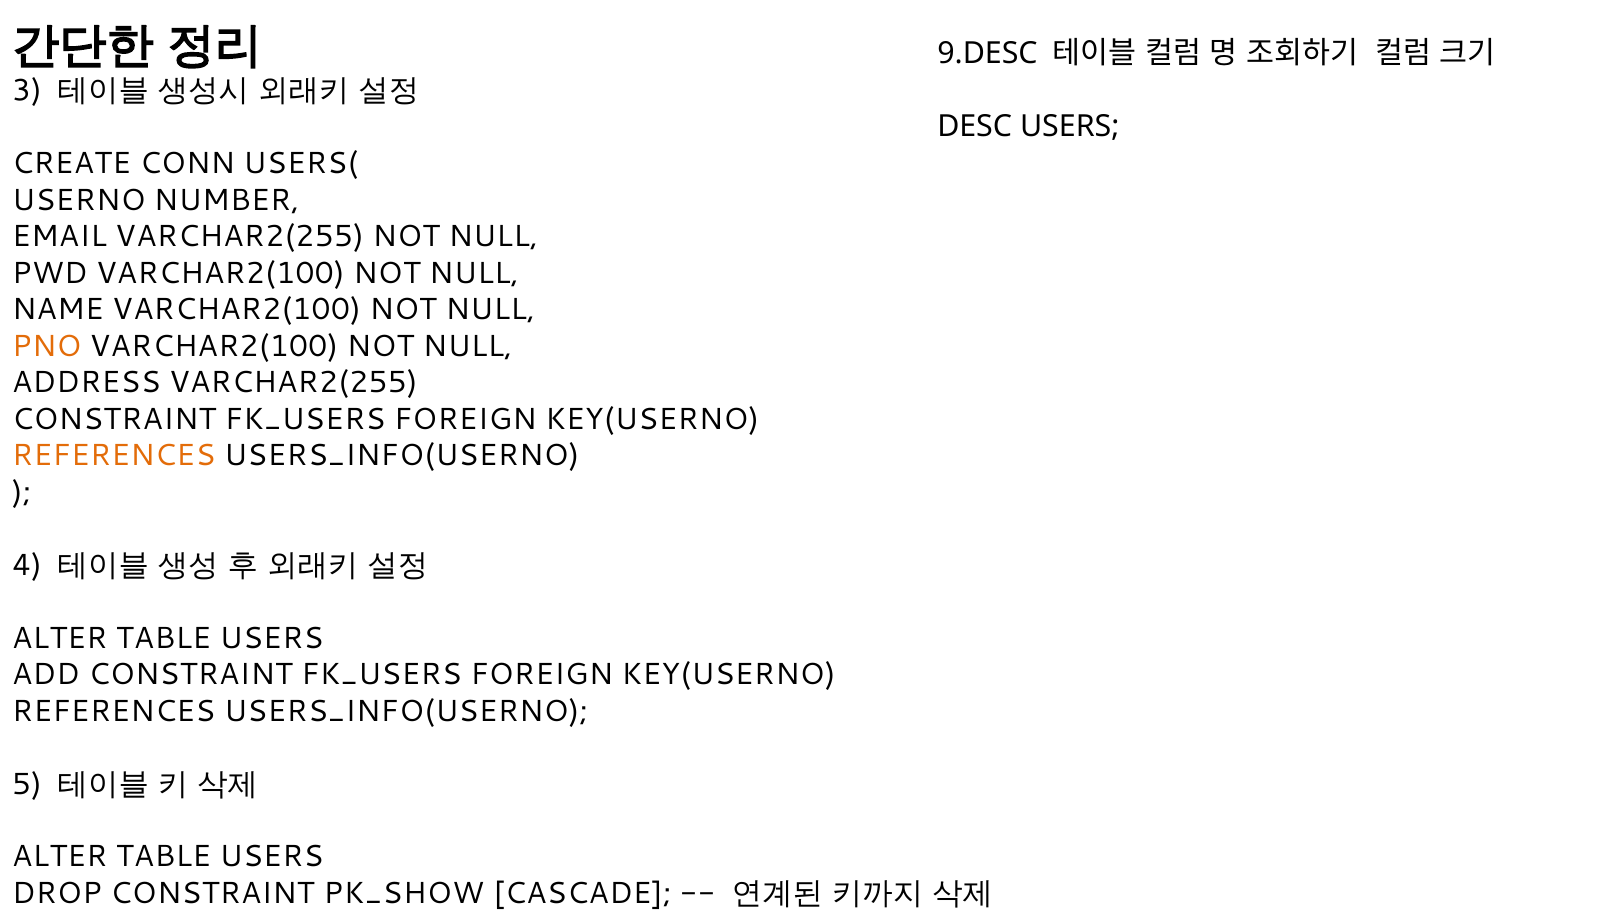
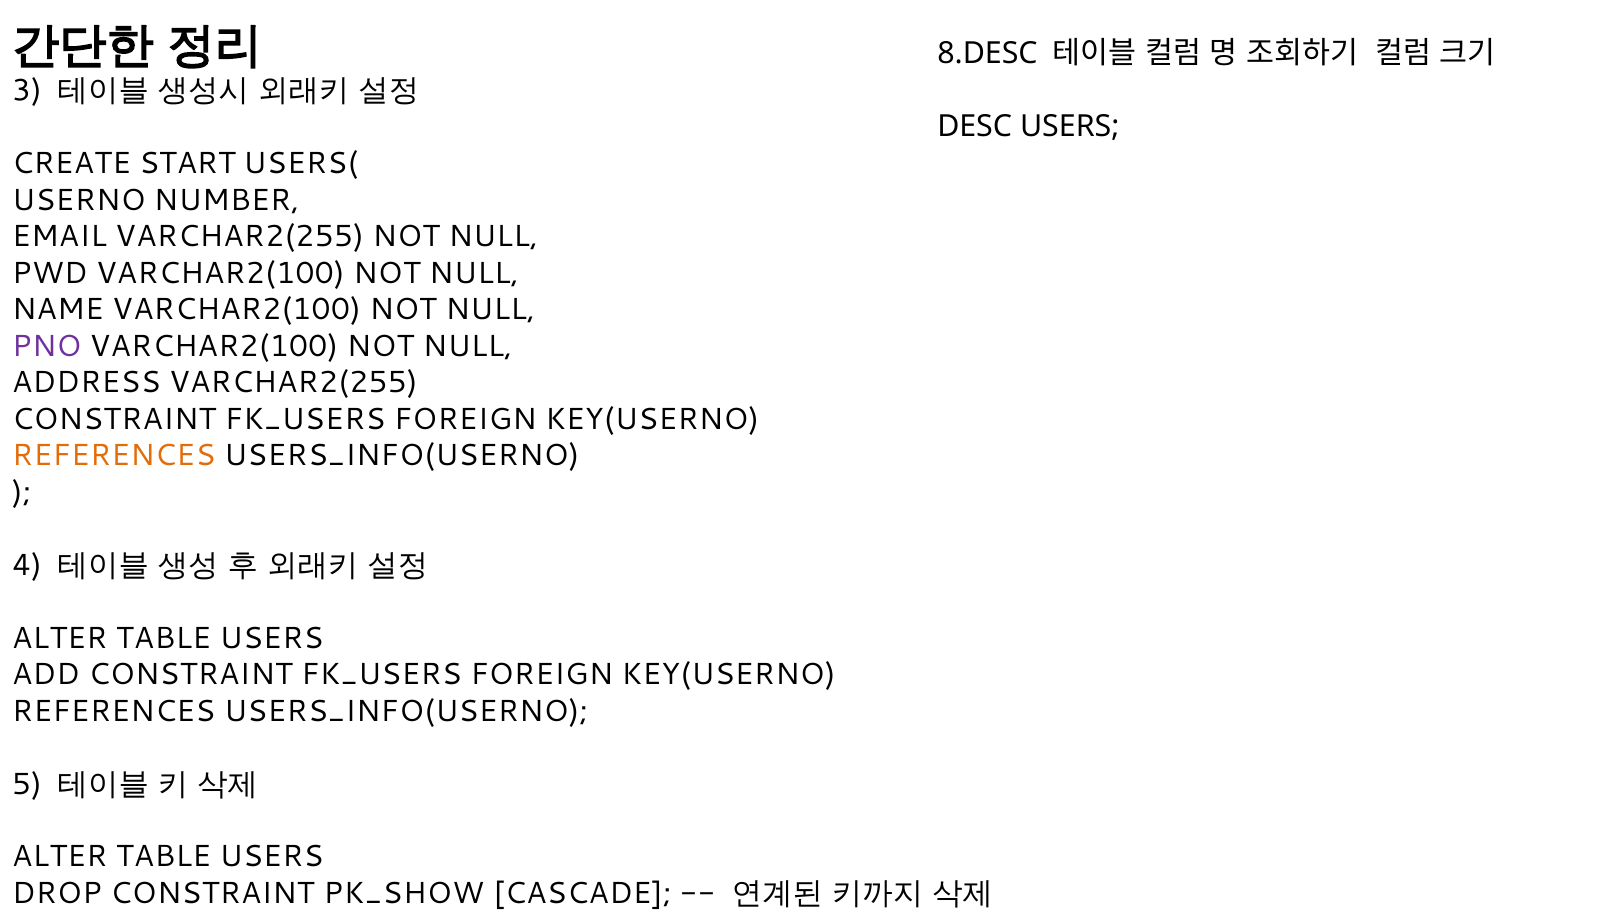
9.DESC: 9.DESC -> 8.DESC
CONN: CONN -> START
PNO colour: orange -> purple
